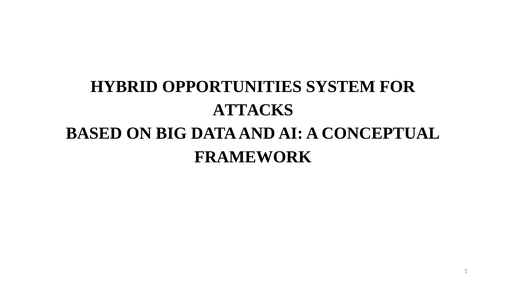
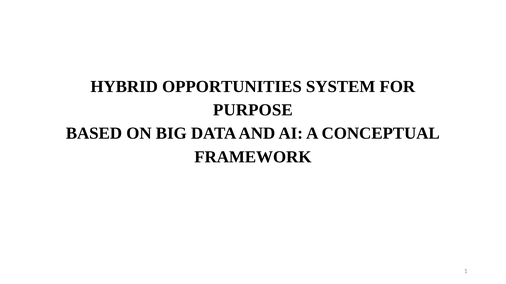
ATTACKS: ATTACKS -> PURPOSE
